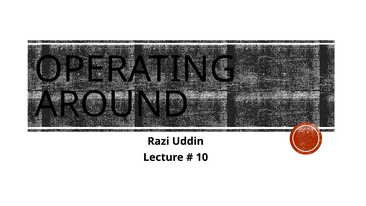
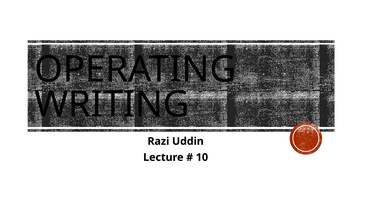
AROUND: AROUND -> WRITING
